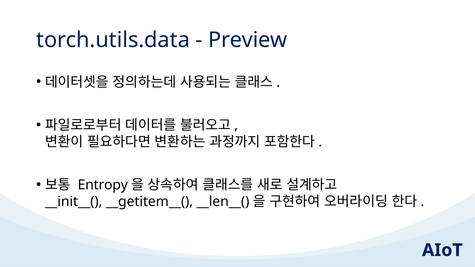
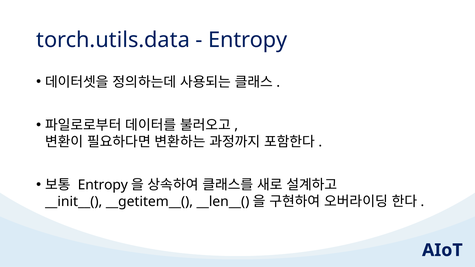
Preview at (248, 40): Preview -> Entropy
